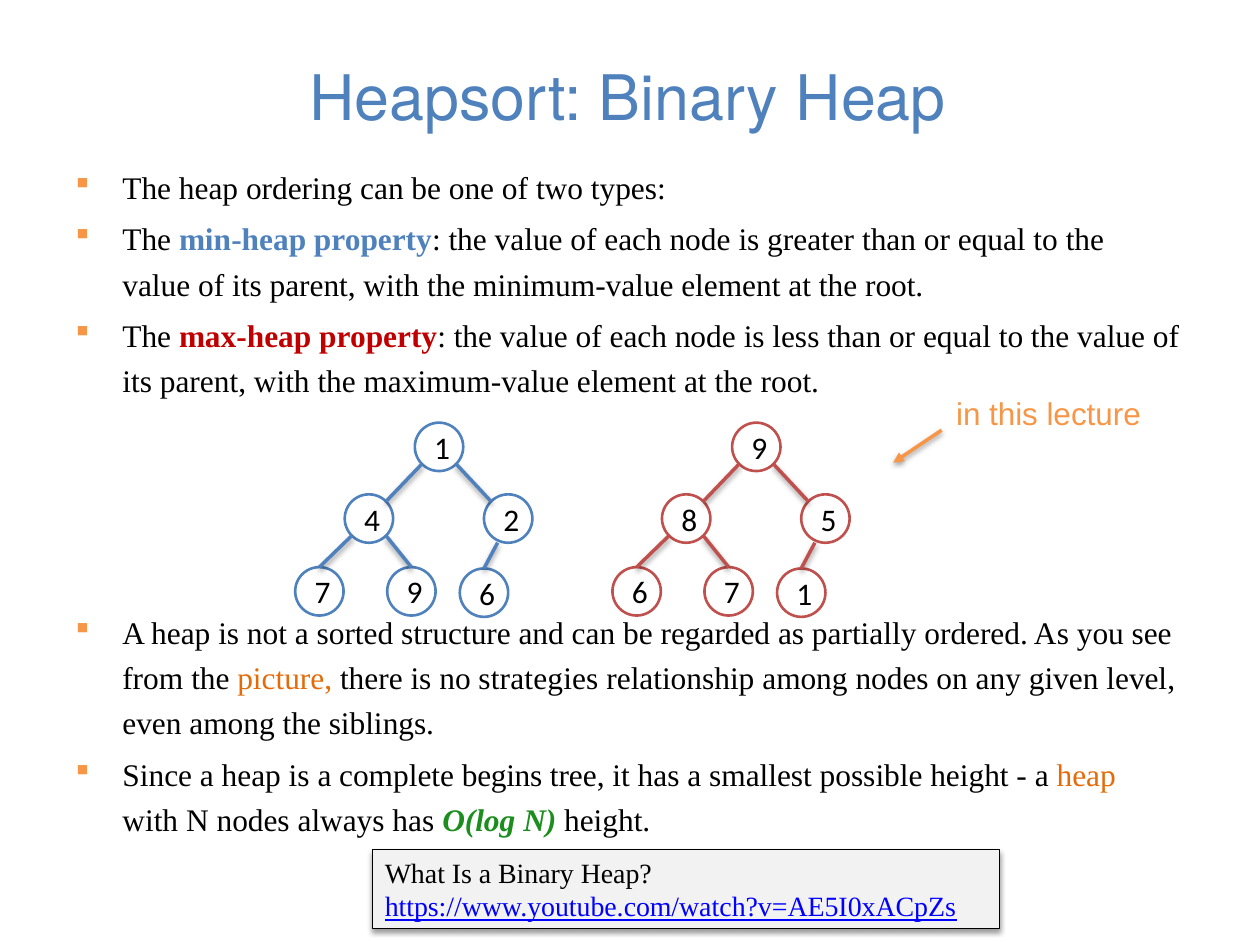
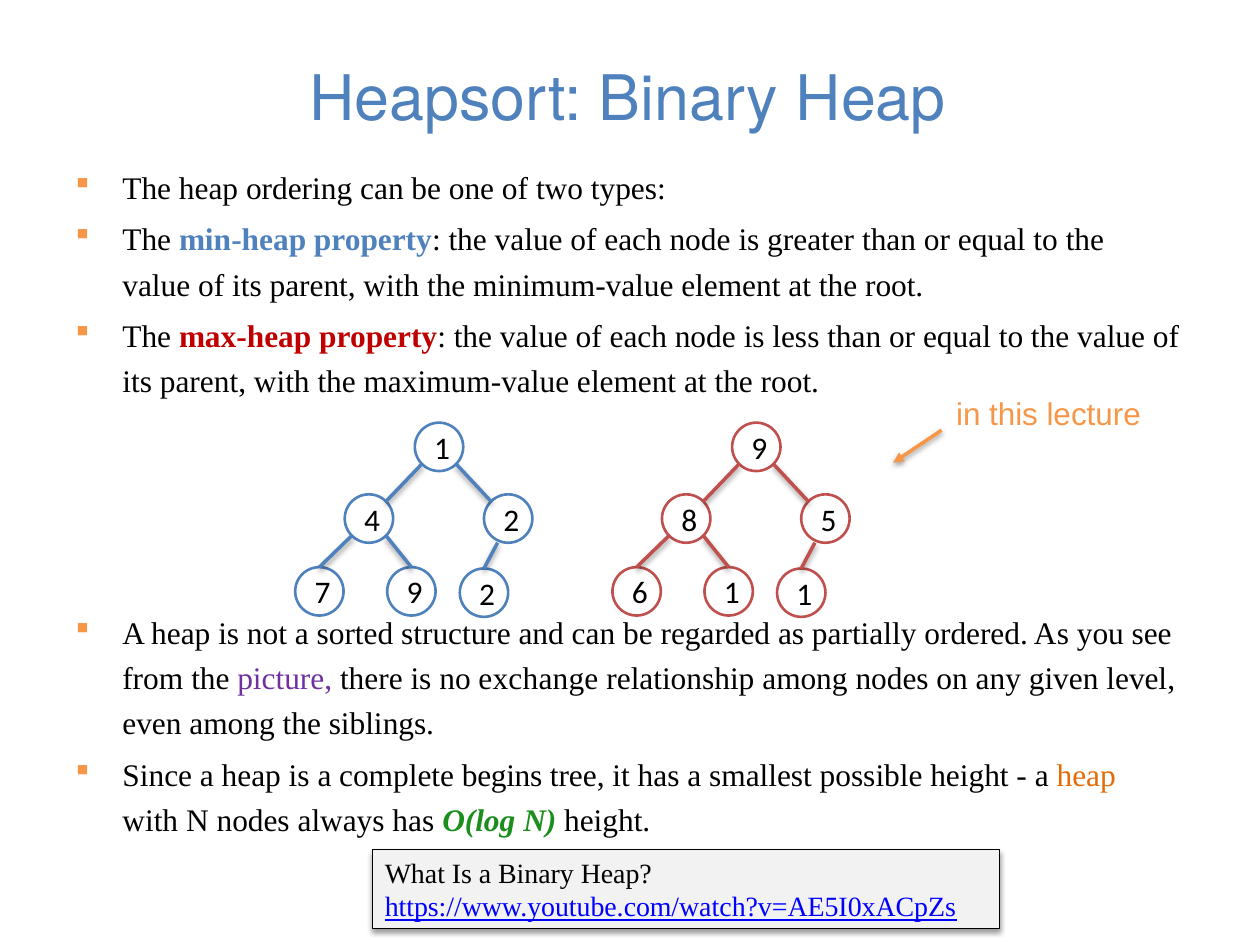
9 6: 6 -> 2
6 7: 7 -> 1
picture colour: orange -> purple
strategies: strategies -> exchange
